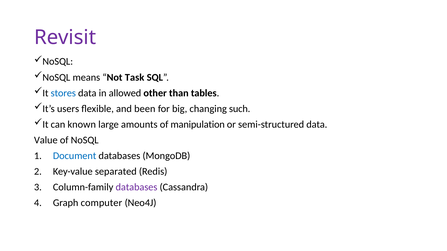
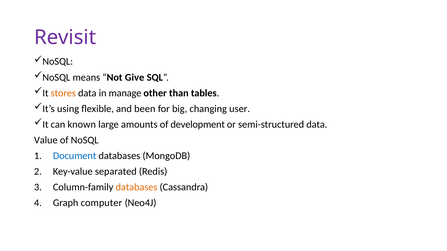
Task: Task -> Give
stores colour: blue -> orange
allowed: allowed -> manage
users: users -> using
such: such -> user
manipulation: manipulation -> development
databases at (137, 187) colour: purple -> orange
